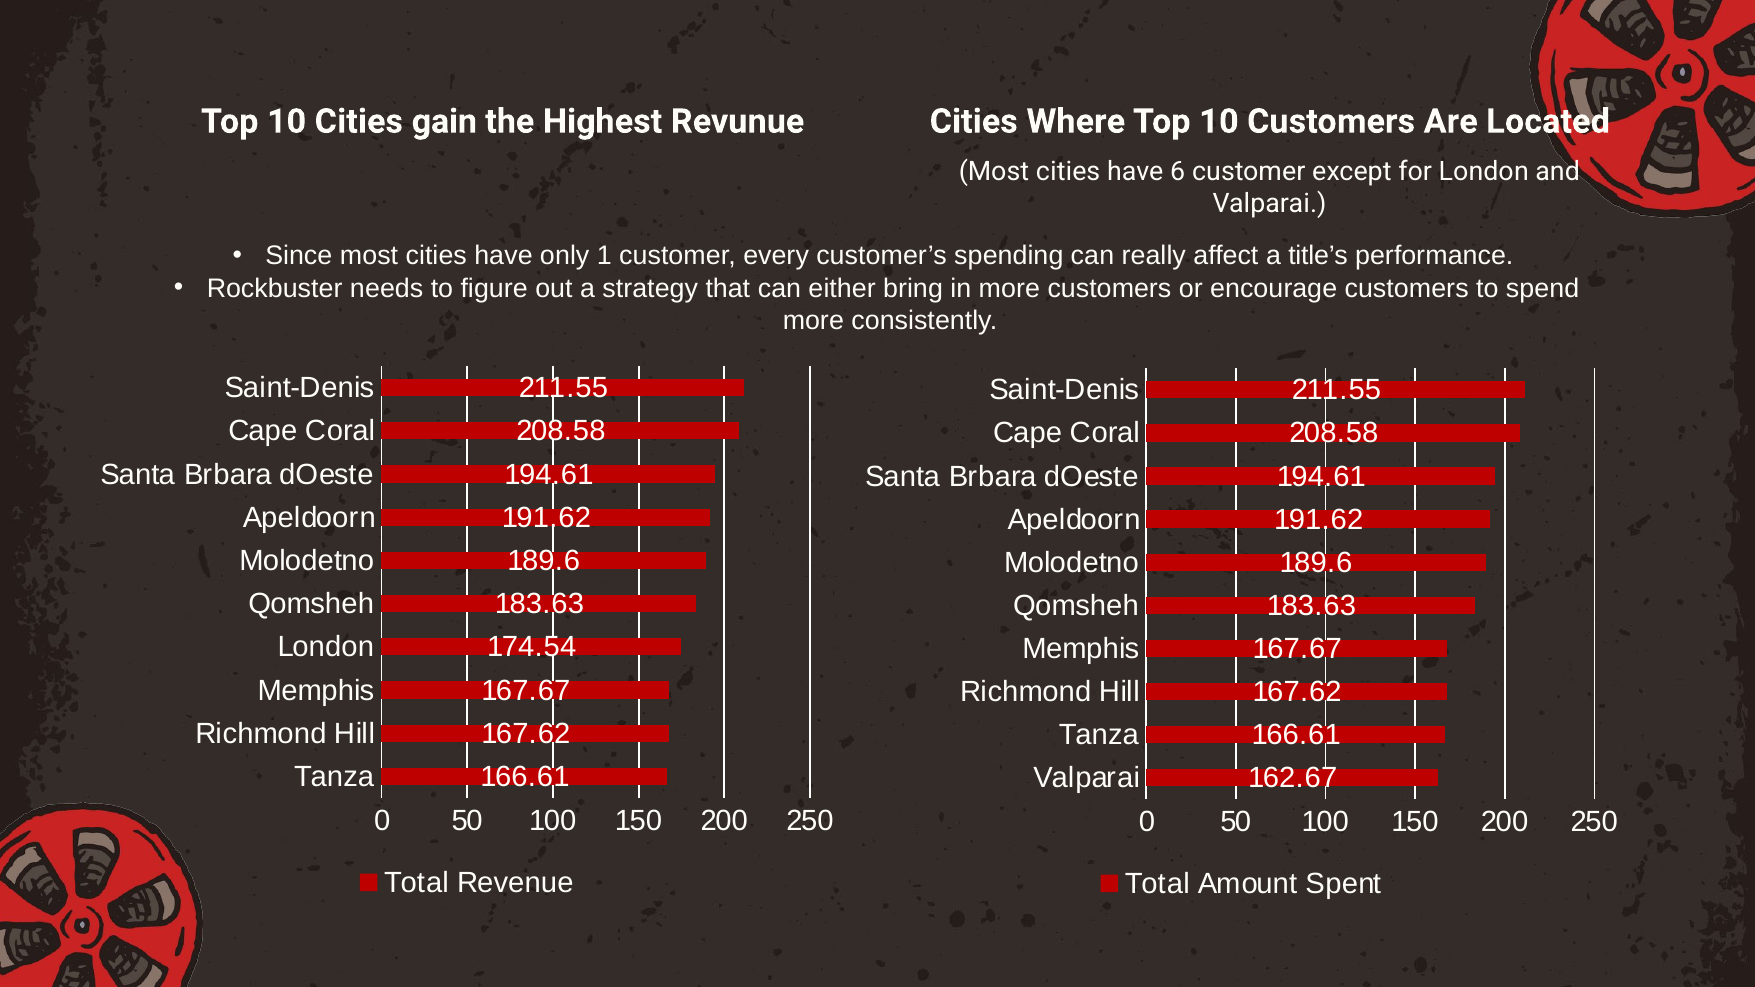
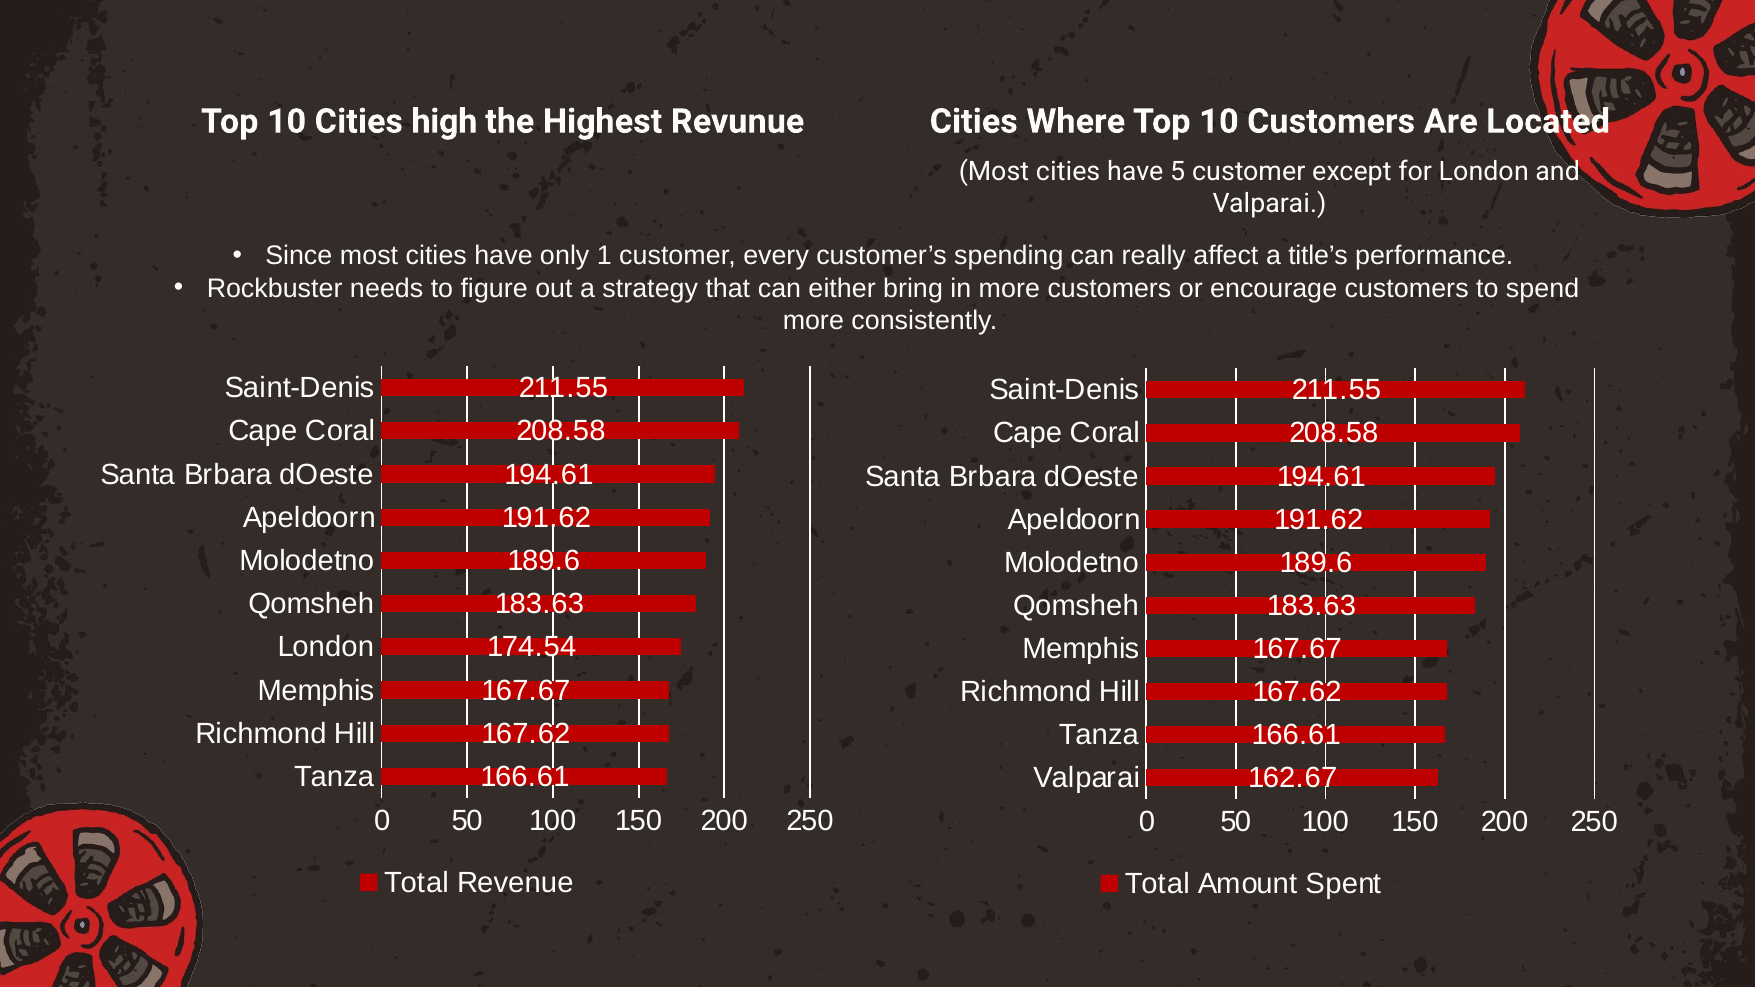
gain: gain -> high
6: 6 -> 5
